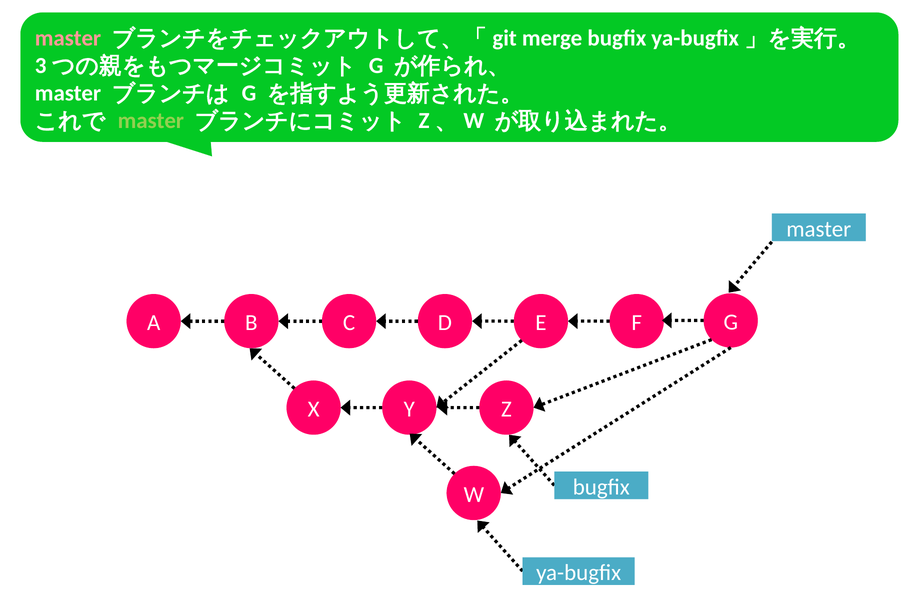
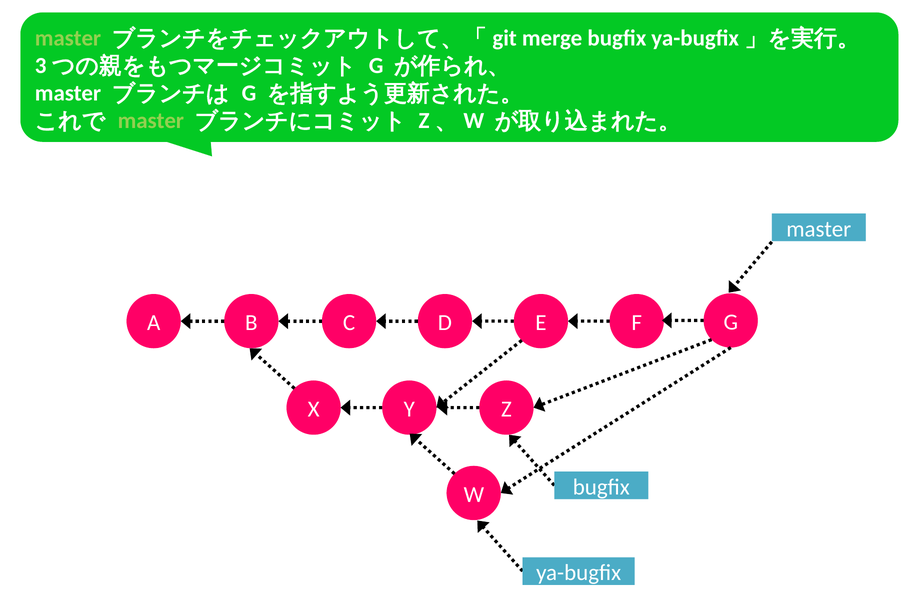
master at (68, 38) colour: pink -> light green
